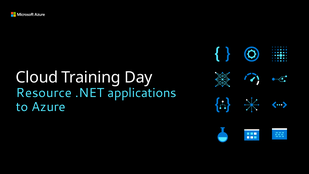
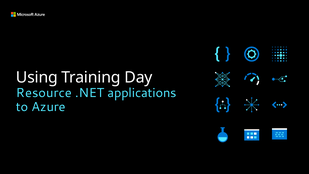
Cloud: Cloud -> Using
